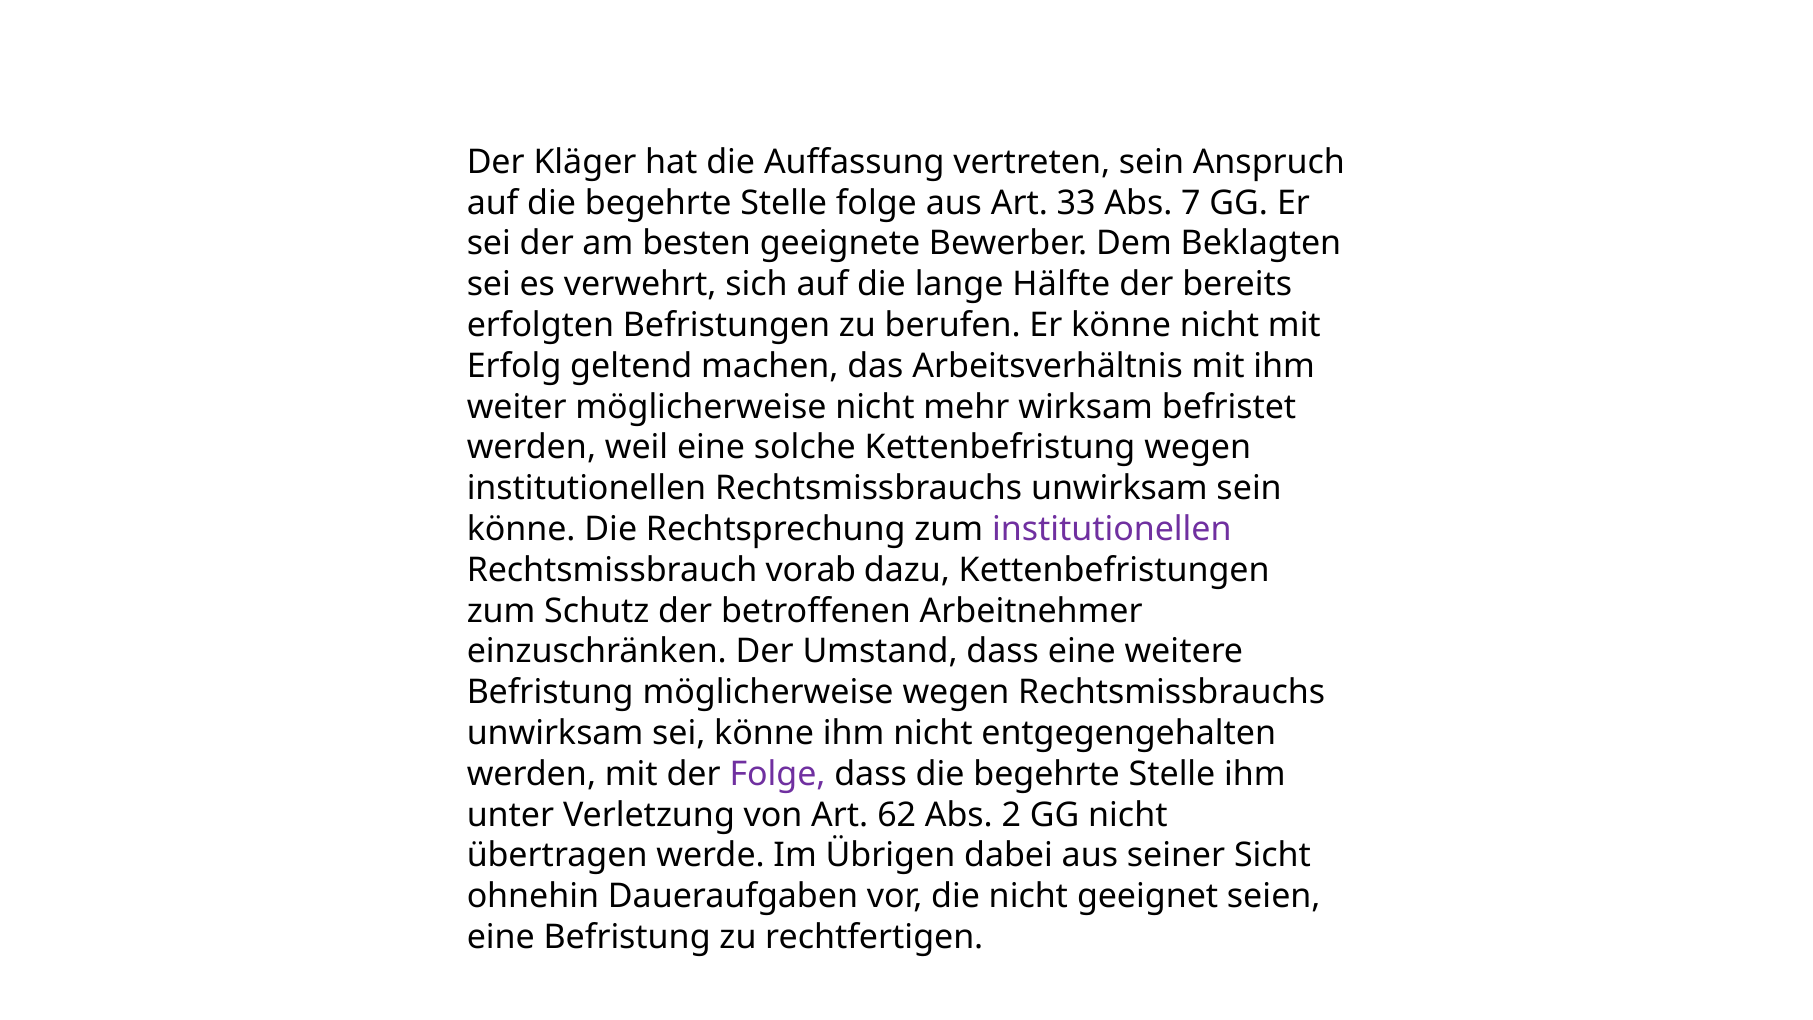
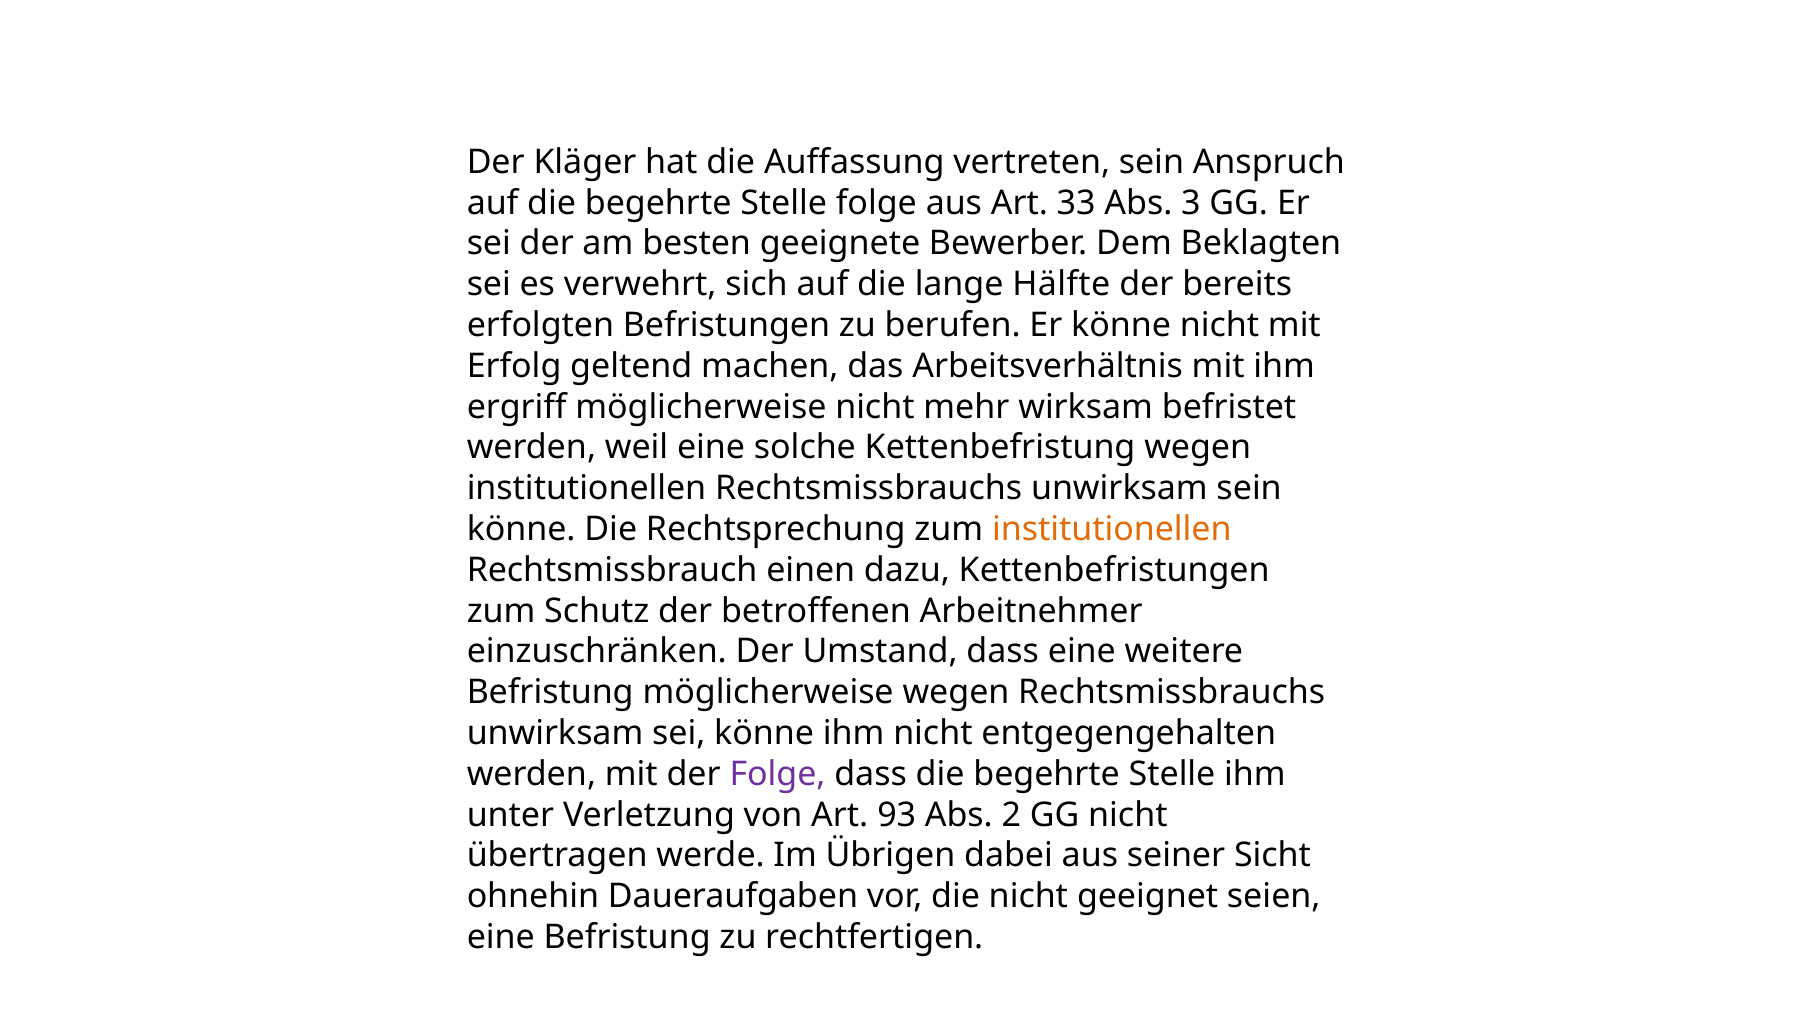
7: 7 -> 3
weiter: weiter -> ergriff
institutionellen at (1112, 529) colour: purple -> orange
vorab: vorab -> einen
62: 62 -> 93
